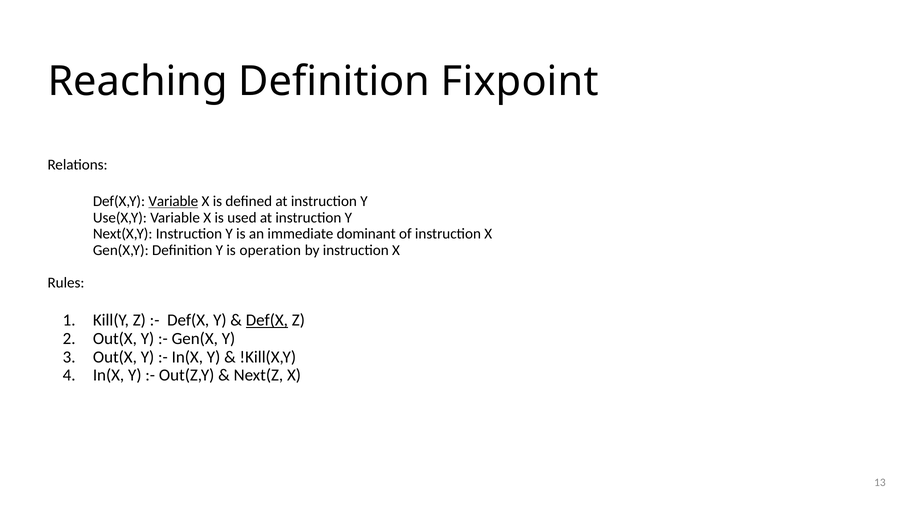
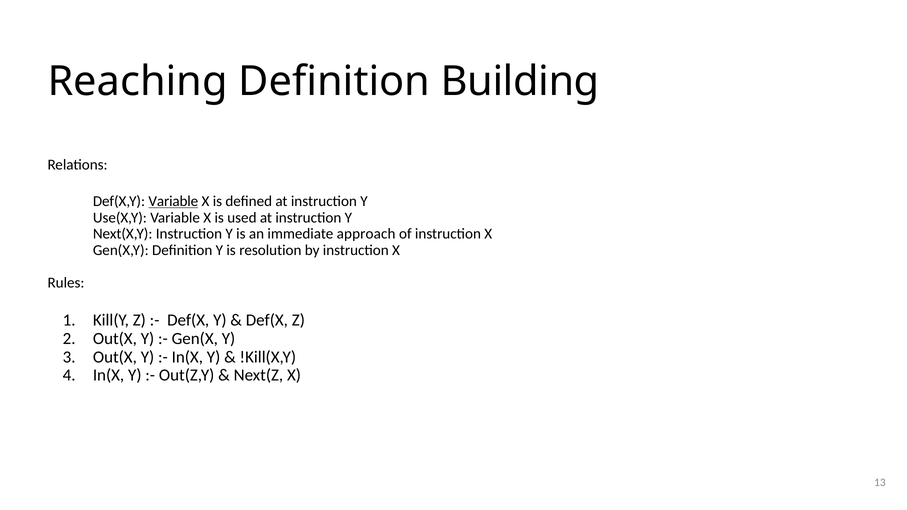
Fixpoint: Fixpoint -> Building
dominant: dominant -> approach
operation: operation -> resolution
Def(X at (267, 320) underline: present -> none
